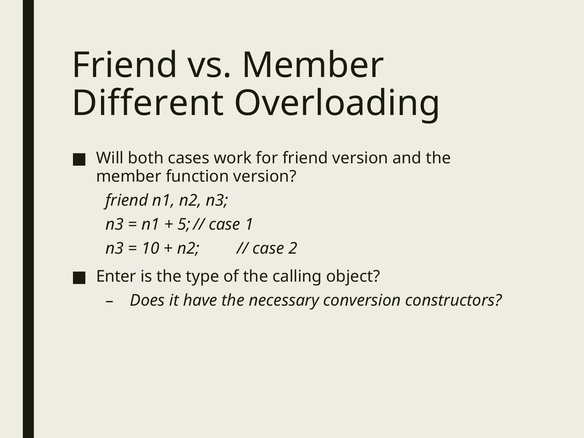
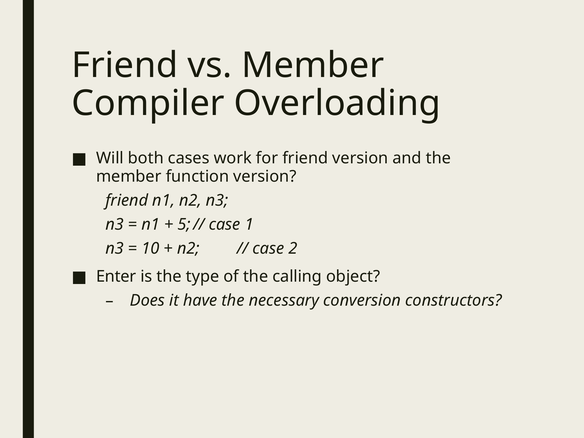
Different: Different -> Compiler
